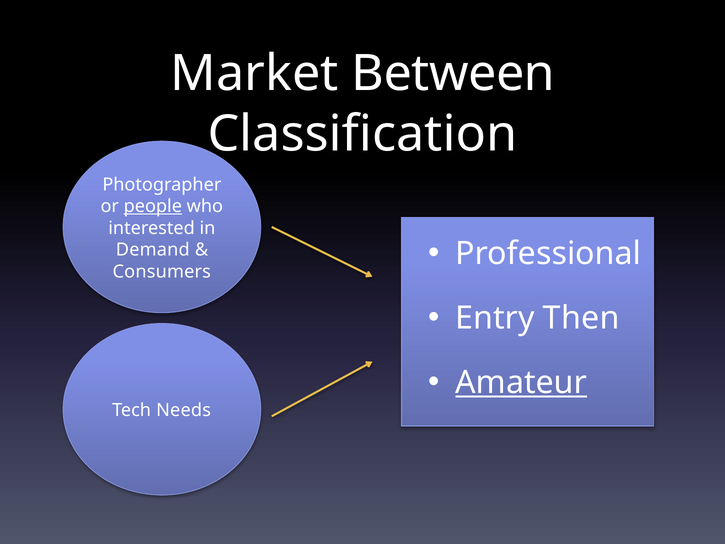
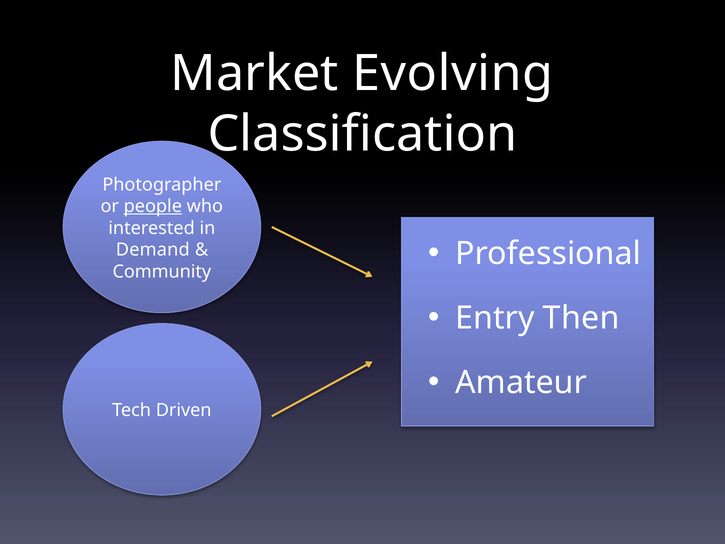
Between: Between -> Evolving
Consumers: Consumers -> Community
Amateur underline: present -> none
Needs: Needs -> Driven
